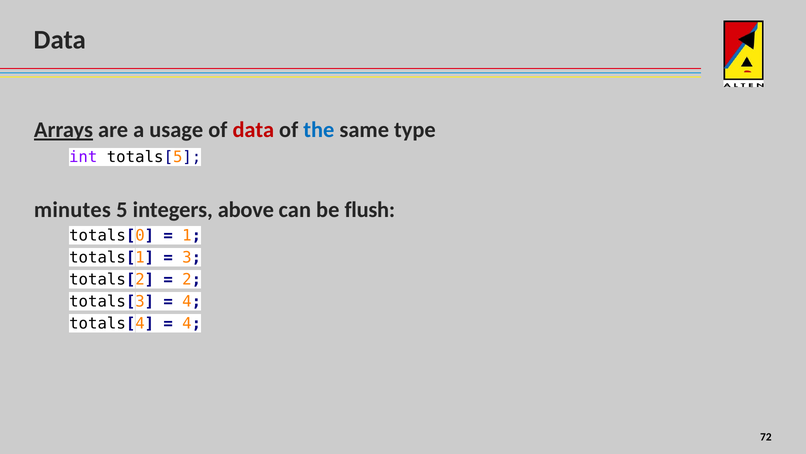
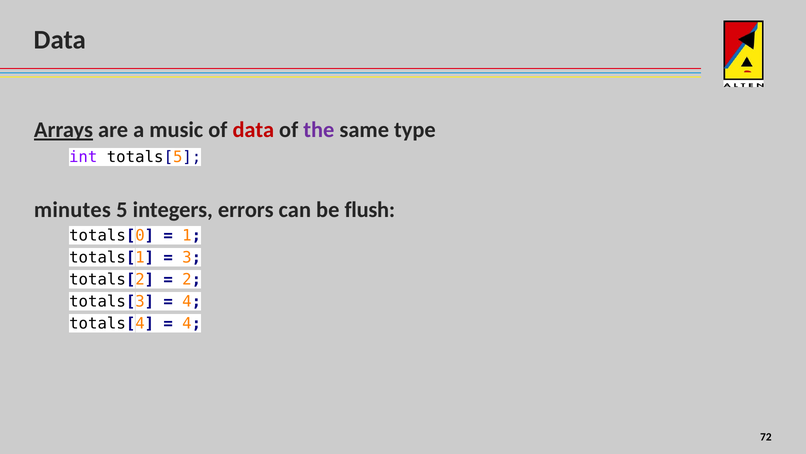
usage: usage -> music
the colour: blue -> purple
above: above -> errors
